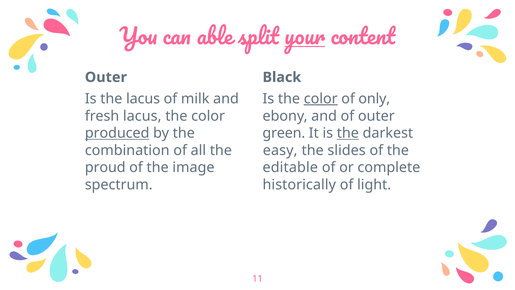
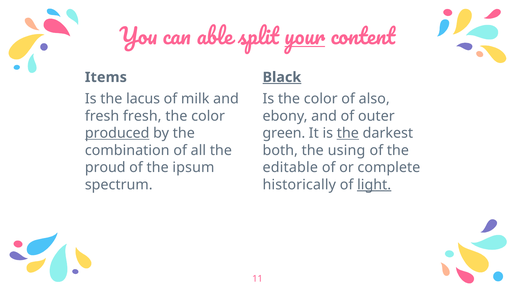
Outer at (106, 77): Outer -> Items
Black underline: none -> present
color at (321, 99) underline: present -> none
only: only -> also
fresh lacus: lacus -> fresh
easy: easy -> both
slides: slides -> using
image: image -> ipsum
light underline: none -> present
